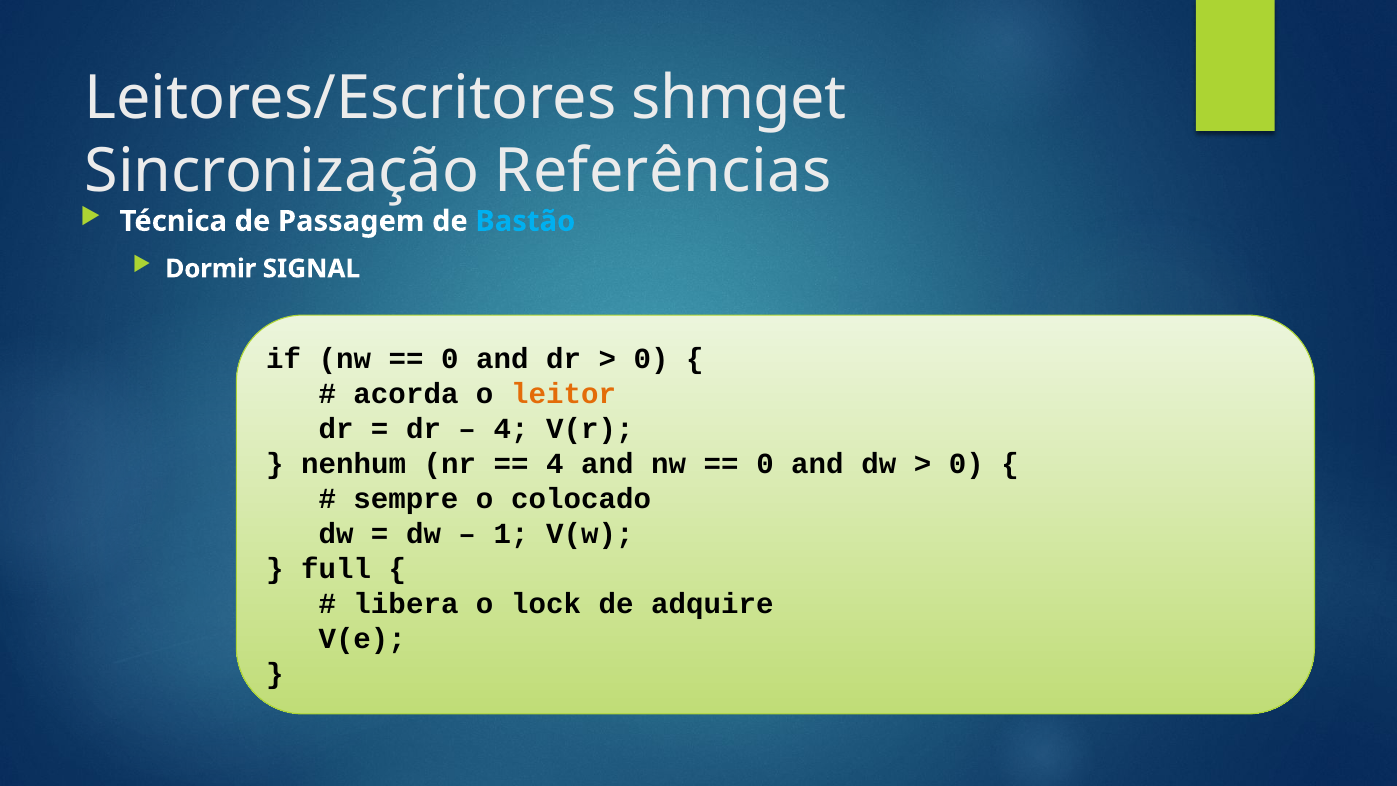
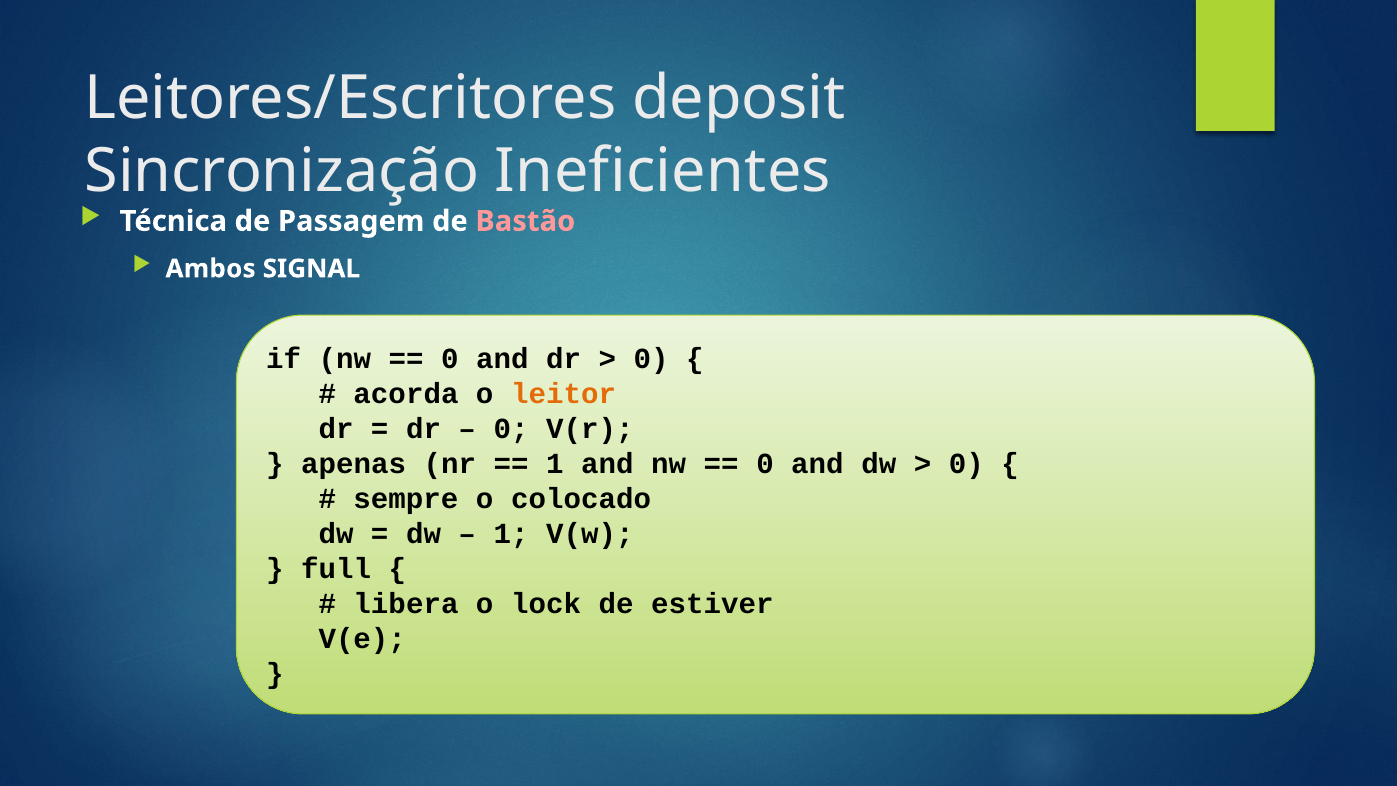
shmget: shmget -> deposit
Referências: Referências -> Ineficientes
Bastão colour: light blue -> pink
Dormir: Dormir -> Ambos
4 at (511, 429): 4 -> 0
nenhum: nenhum -> apenas
4 at (555, 464): 4 -> 1
adquire: adquire -> estiver
